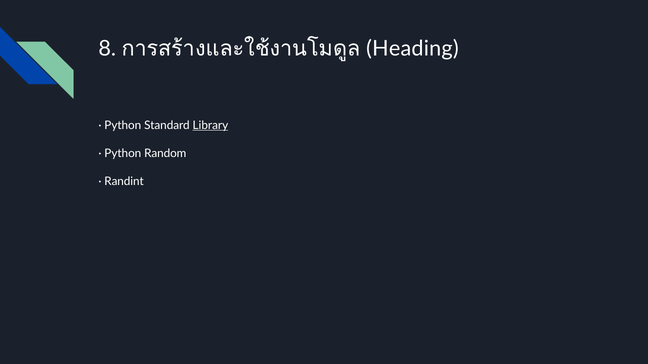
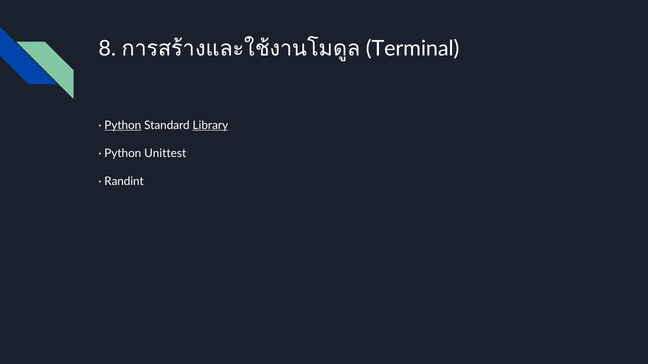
Heading: Heading -> Terminal
Python at (123, 125) underline: none -> present
Random: Random -> Unittest
